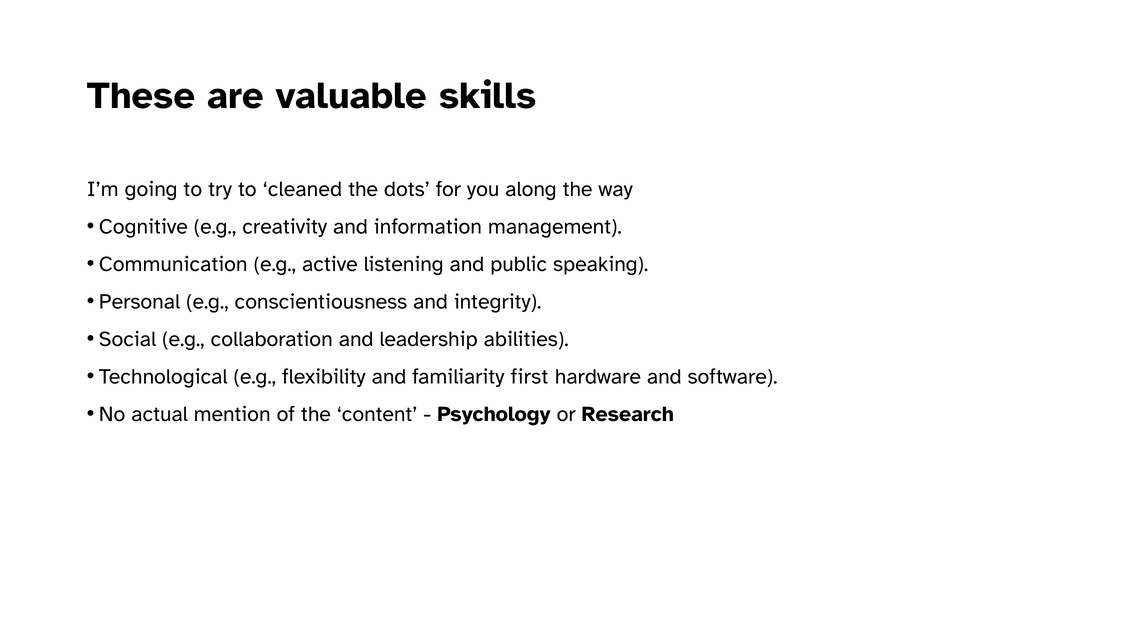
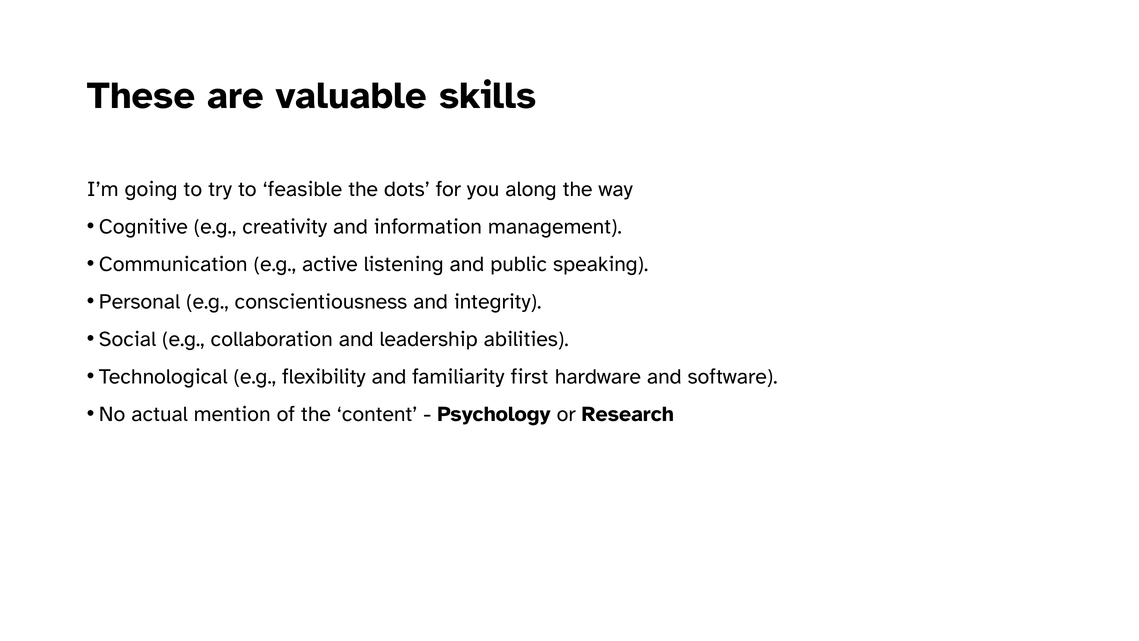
cleaned: cleaned -> feasible
